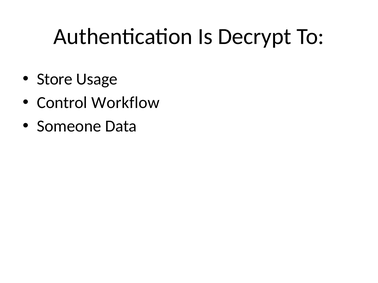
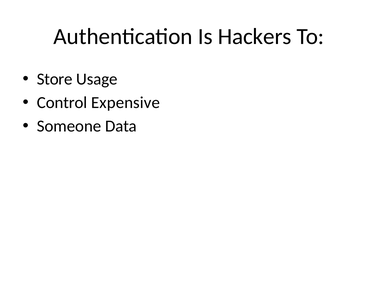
Decrypt: Decrypt -> Hackers
Workflow: Workflow -> Expensive
